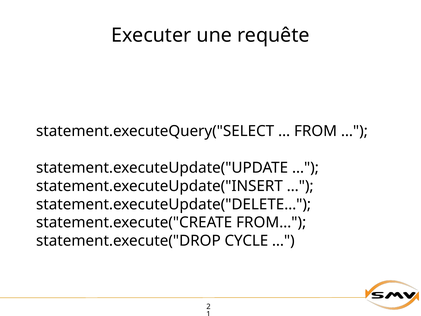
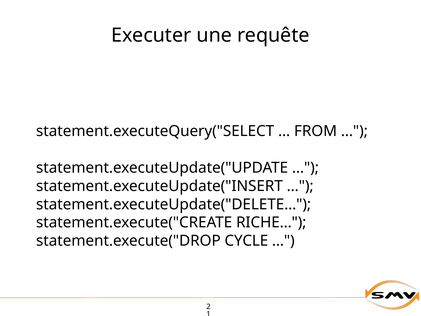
FROM…: FROM… -> RICHE…
